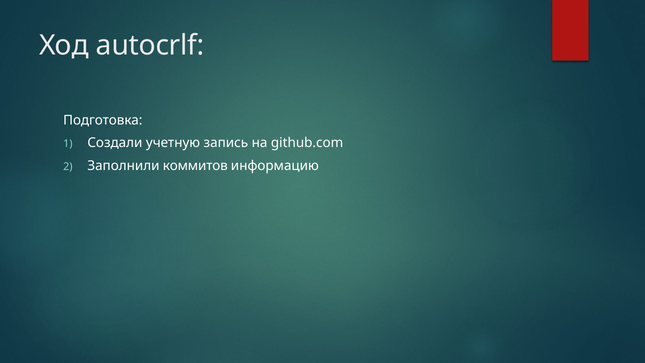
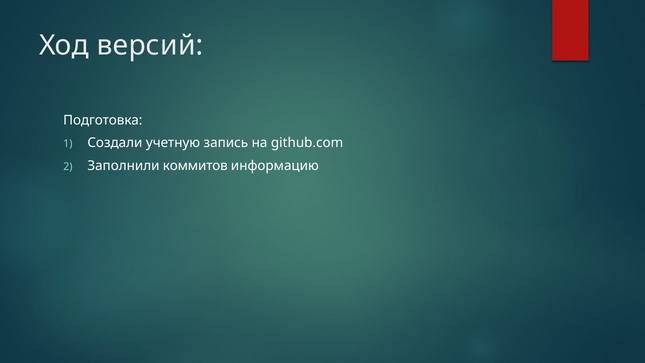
autocrlf: autocrlf -> версий
